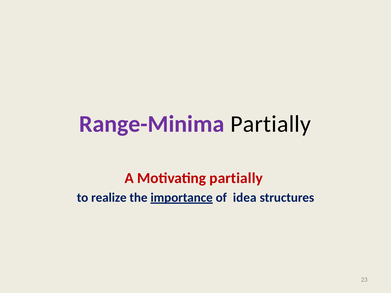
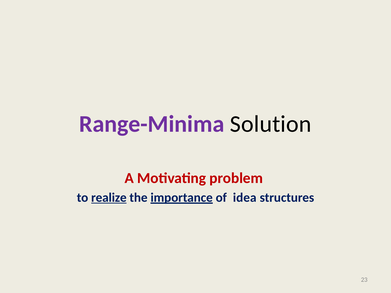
Range-Minima Partially: Partially -> Solution
Motivating partially: partially -> problem
realize underline: none -> present
